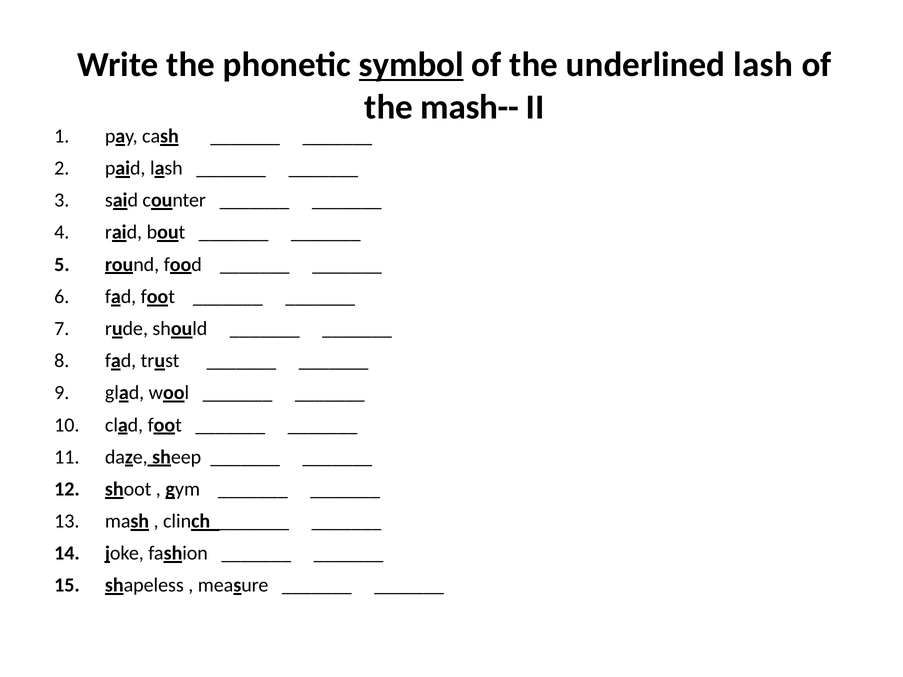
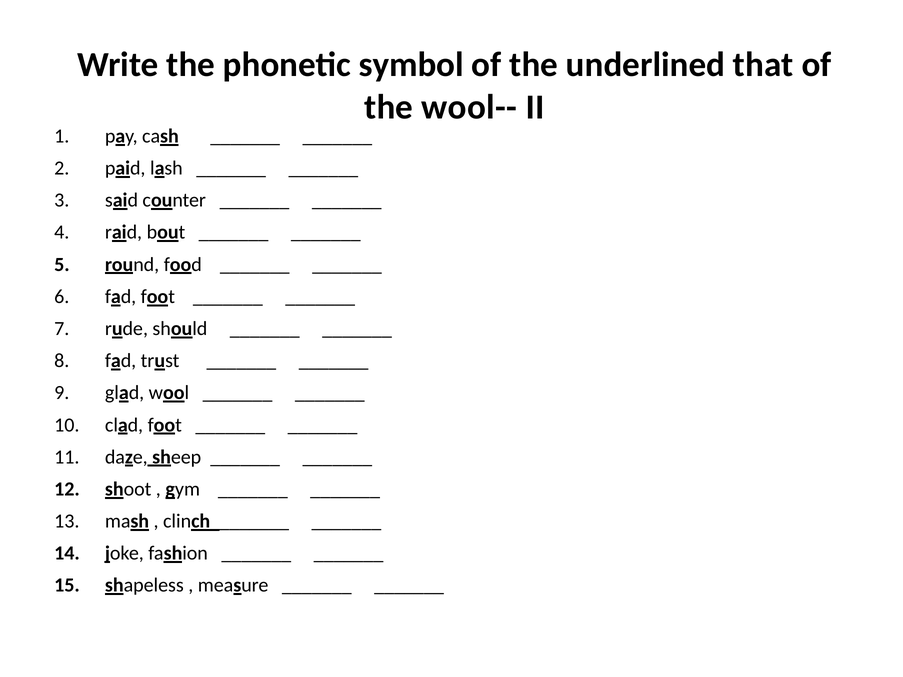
symbol underline: present -> none
underlined lash: lash -> that
mash--: mash-- -> wool--
